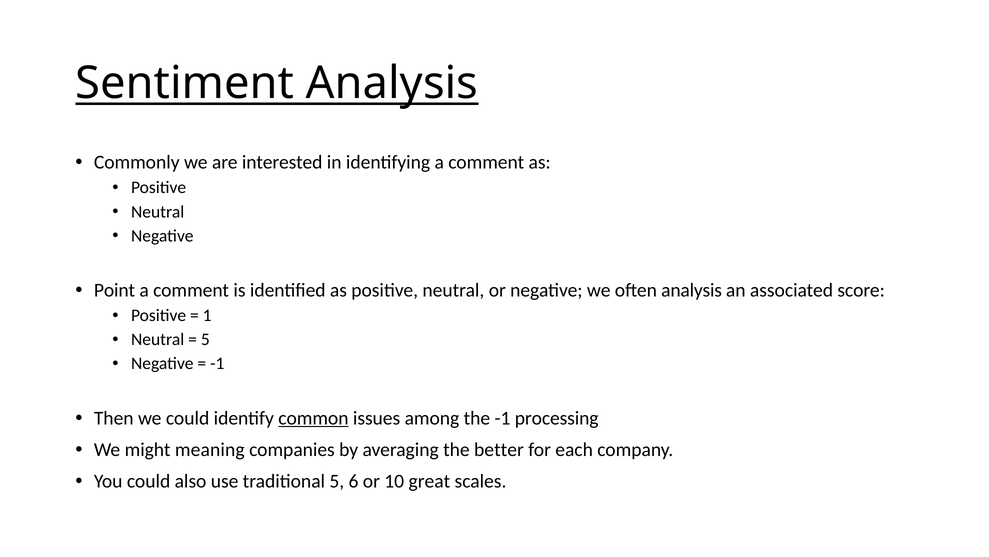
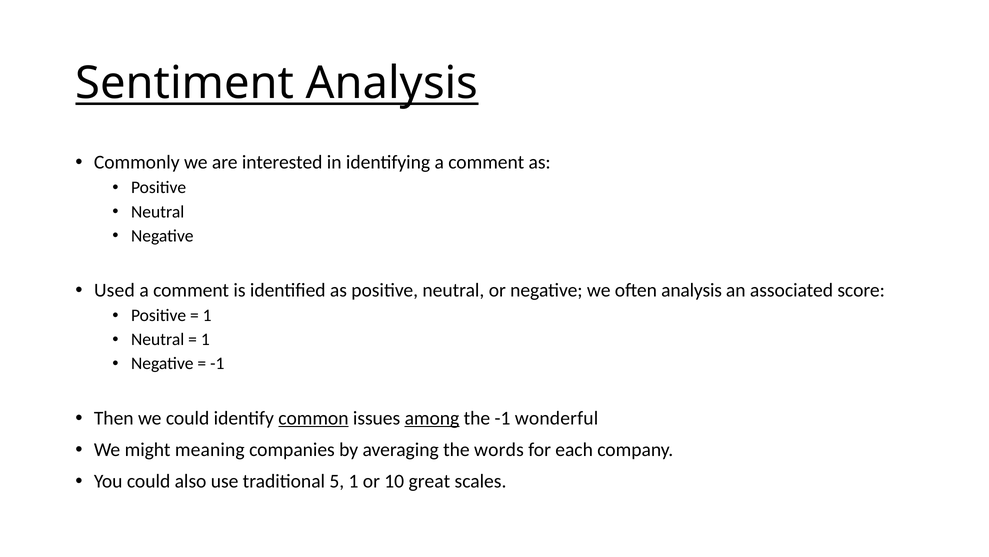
Point: Point -> Used
5 at (205, 339): 5 -> 1
among underline: none -> present
processing: processing -> wonderful
better: better -> words
5 6: 6 -> 1
